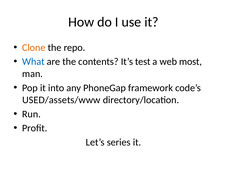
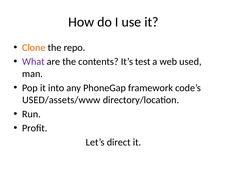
What colour: blue -> purple
most: most -> used
series: series -> direct
